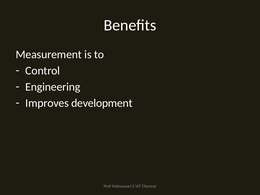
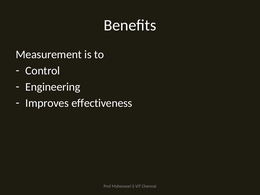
development: development -> effectiveness
